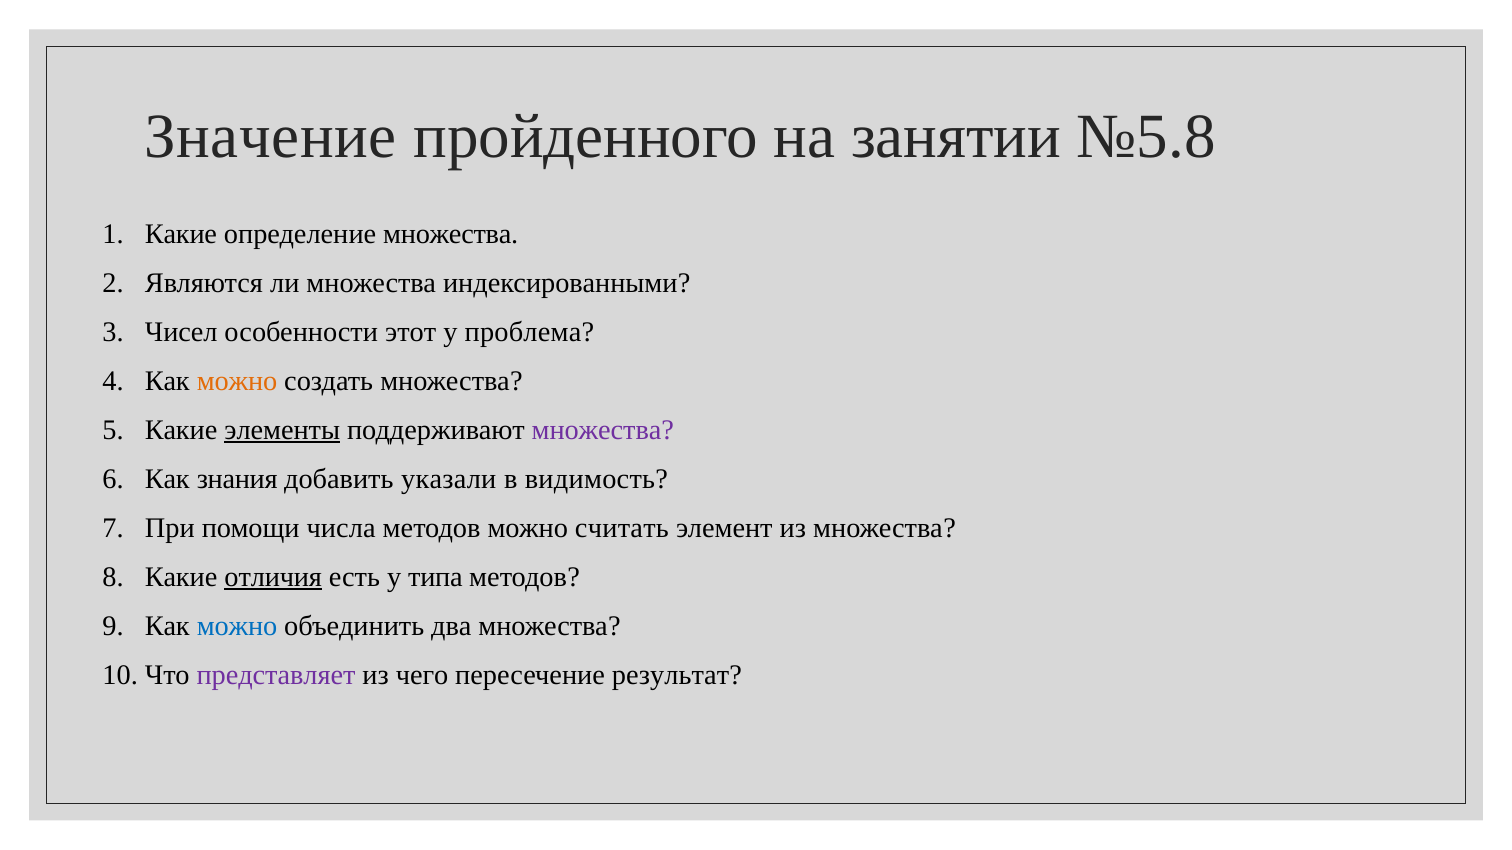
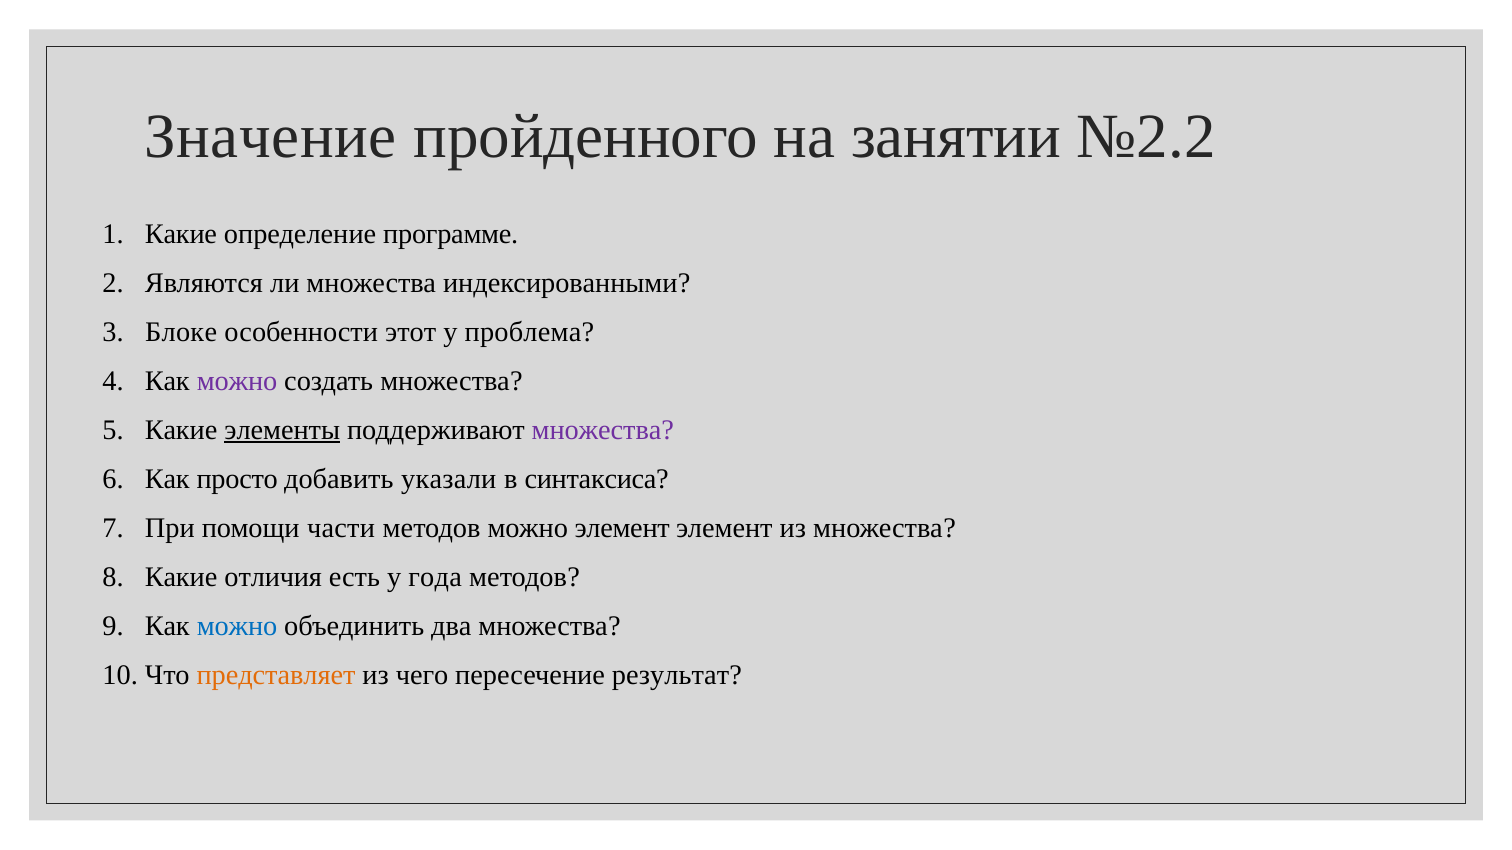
№5.8: №5.8 -> №2.2
определение множества: множества -> программе
Чисел: Чисел -> Блоке
можно at (237, 381) colour: orange -> purple
знания: знания -> просто
видимость: видимость -> синтаксиса
числа: числа -> части
можно считать: считать -> элемент
отличия underline: present -> none
типа: типа -> года
представляет colour: purple -> orange
